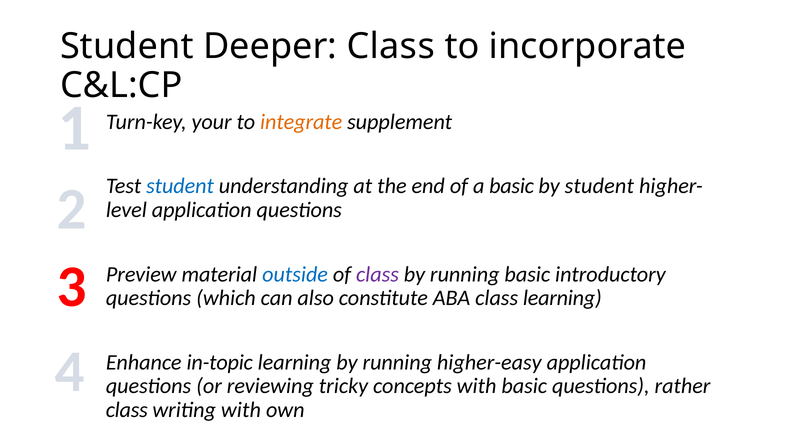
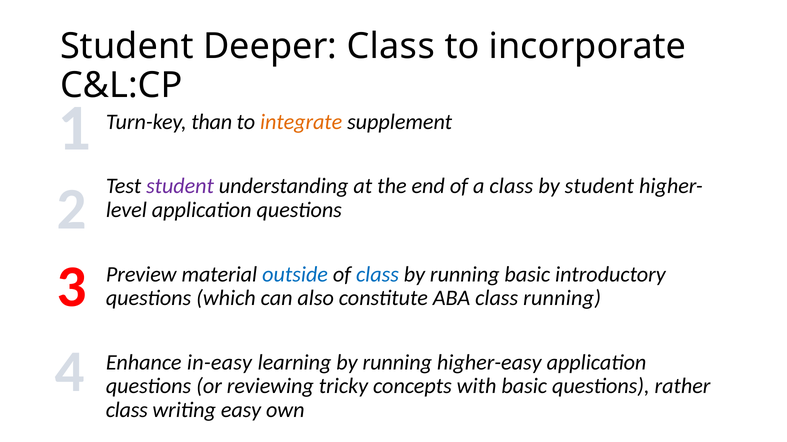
your: your -> than
student at (180, 186) colour: blue -> purple
a basic: basic -> class
class at (377, 275) colour: purple -> blue
class learning: learning -> running
in-topic: in-topic -> in-easy
writing with: with -> easy
